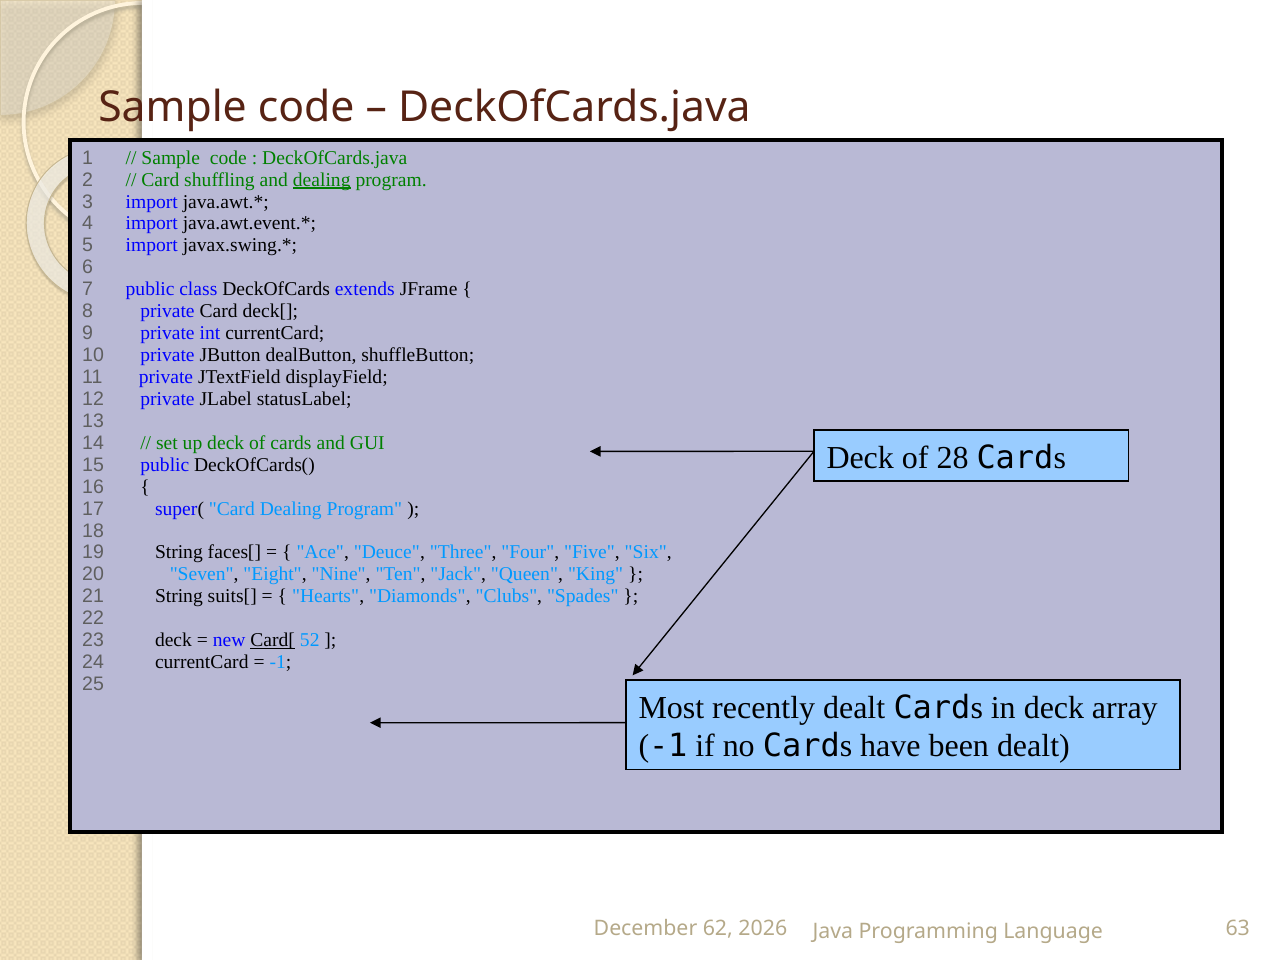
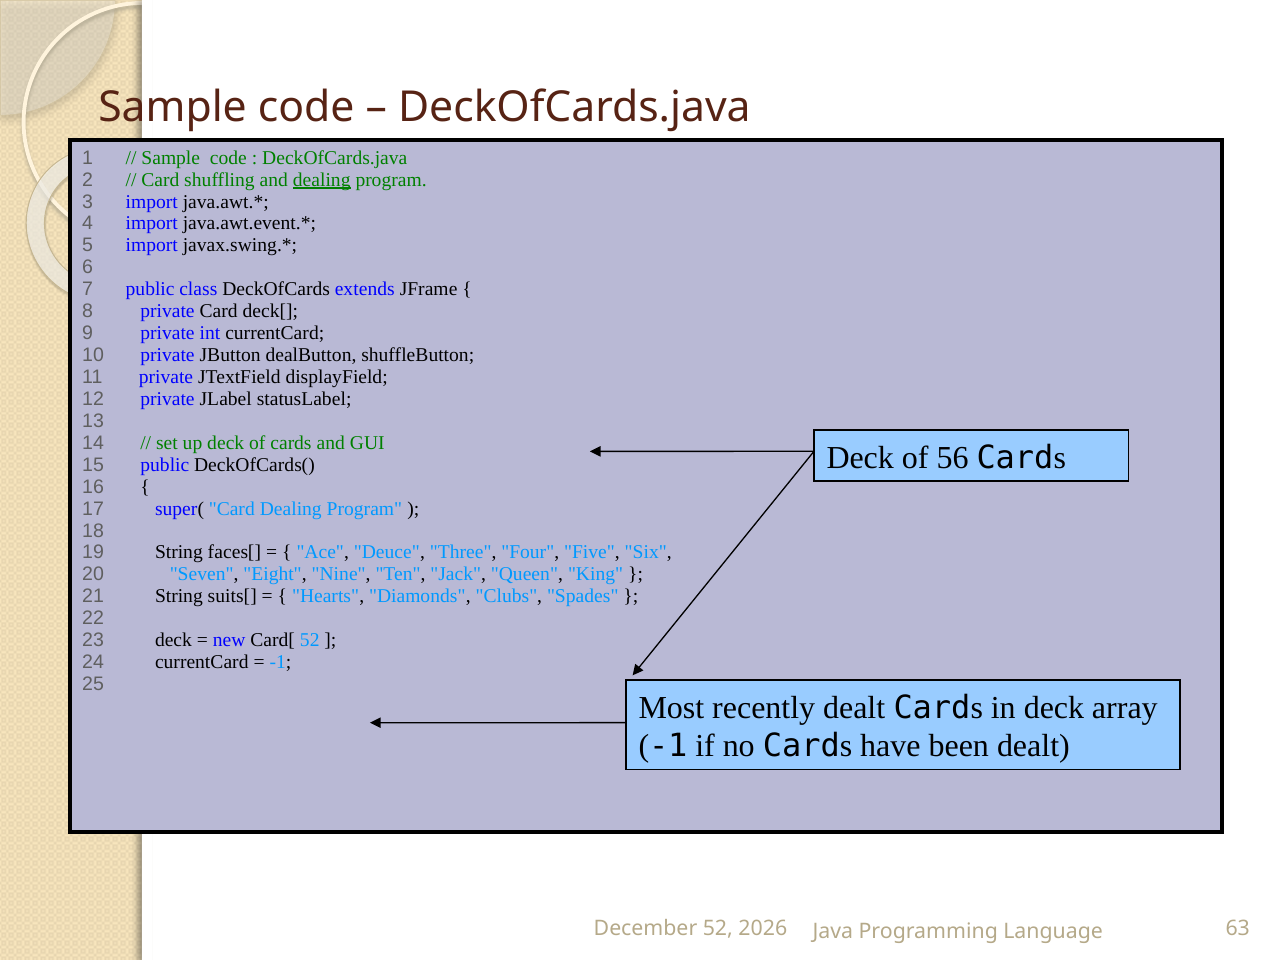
28: 28 -> 56
Card[ underline: present -> none
62 at (718, 928): 62 -> 52
